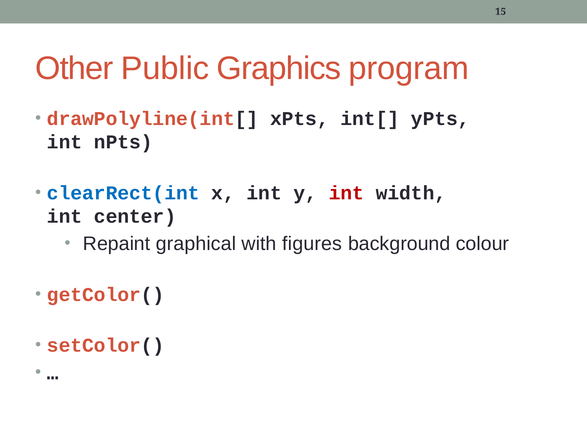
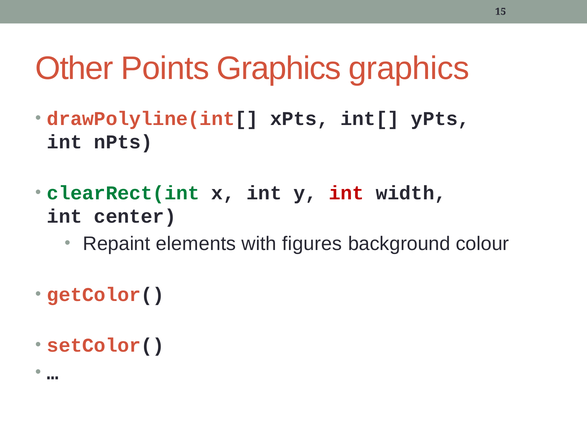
Public: Public -> Points
Graphics program: program -> graphics
clearRect(int colour: blue -> green
graphical: graphical -> elements
